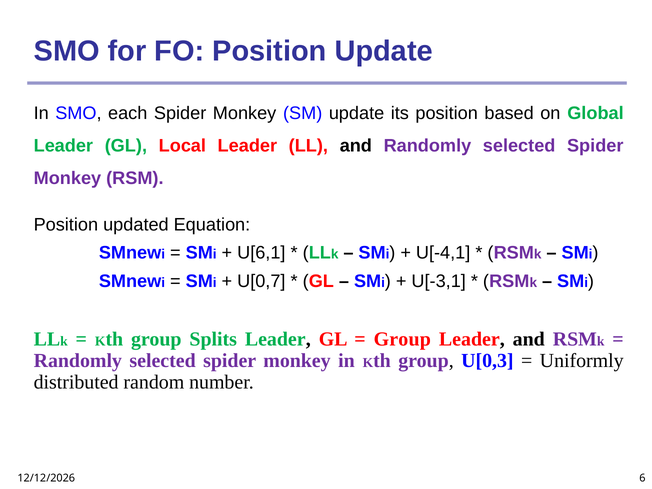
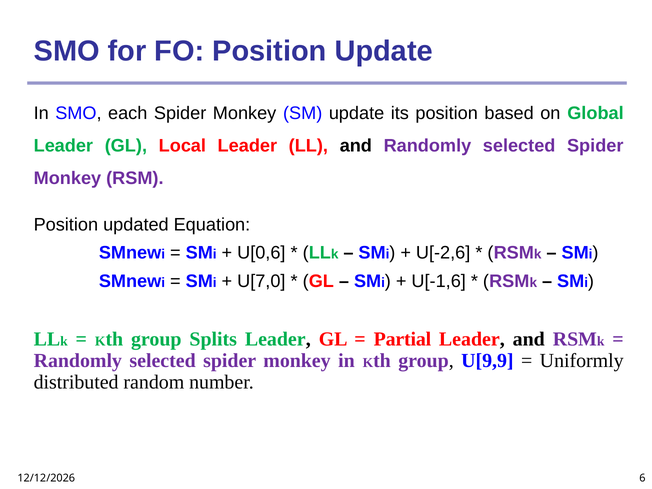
U[6,1: U[6,1 -> U[0,6
U[-4,1: U[-4,1 -> U[-2,6
U[0,7: U[0,7 -> U[7,0
U[-3,1: U[-3,1 -> U[-1,6
Group at (402, 339): Group -> Partial
U[0,3: U[0,3 -> U[9,9
